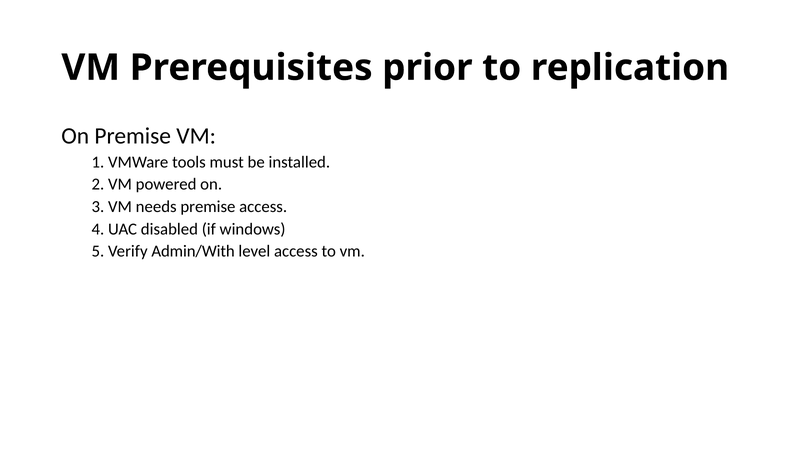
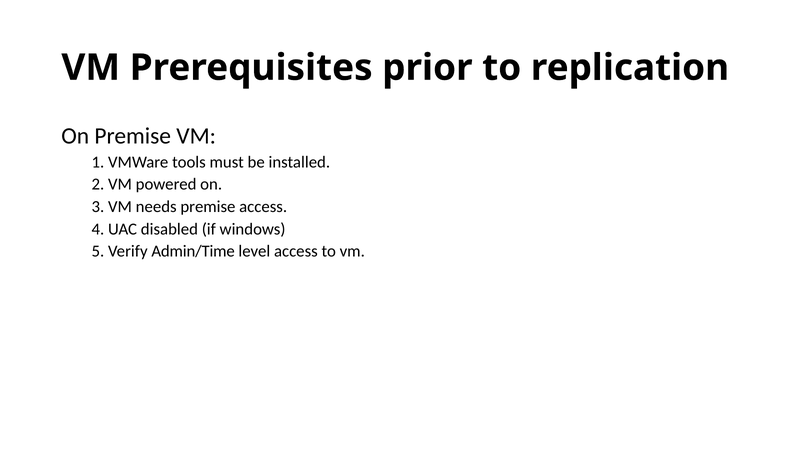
Admin/With: Admin/With -> Admin/Time
